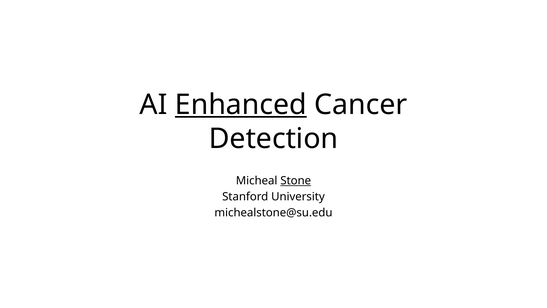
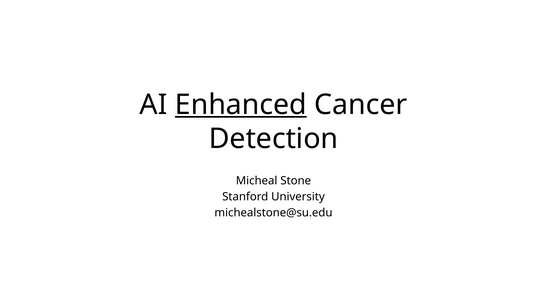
Stone underline: present -> none
